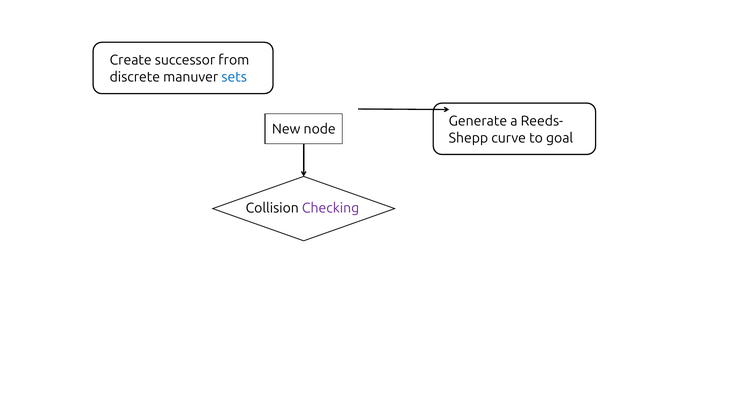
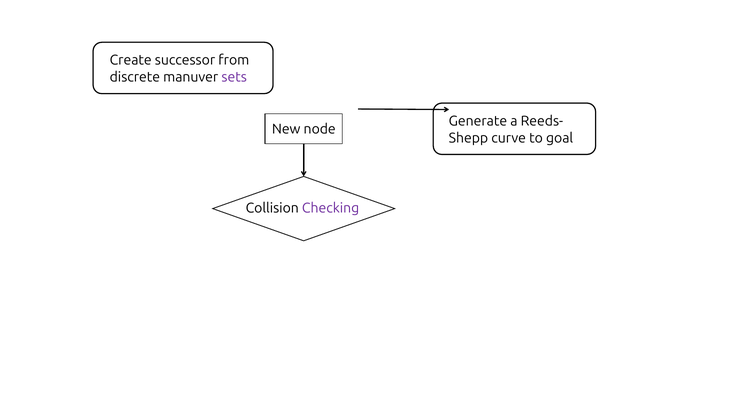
sets colour: blue -> purple
